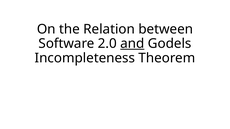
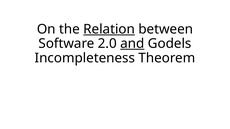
Relation underline: none -> present
